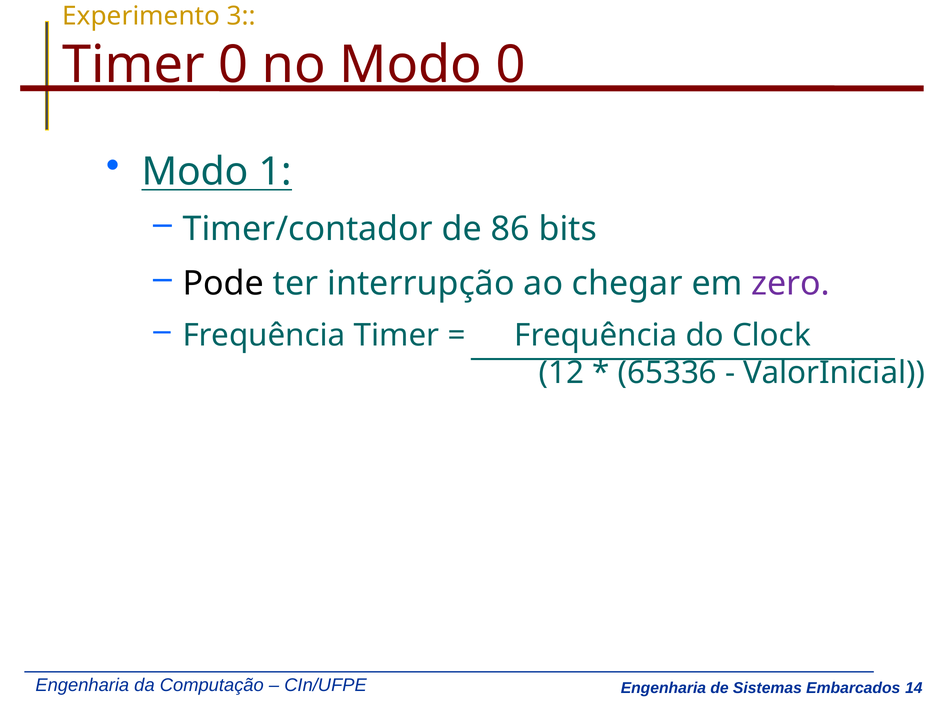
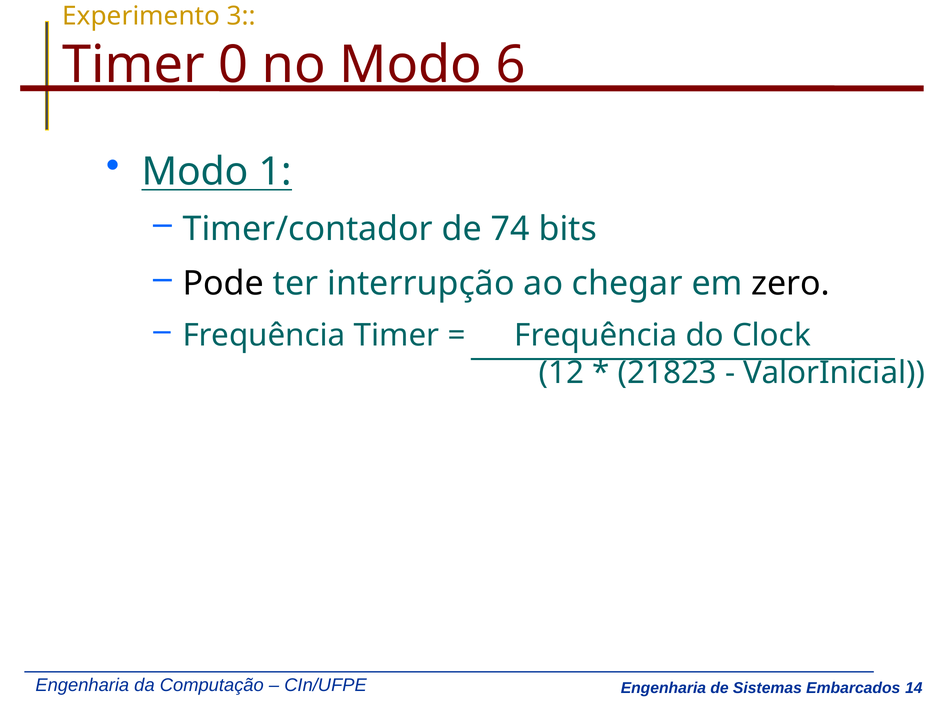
Modo 0: 0 -> 6
86: 86 -> 74
zero colour: purple -> black
65336: 65336 -> 21823
